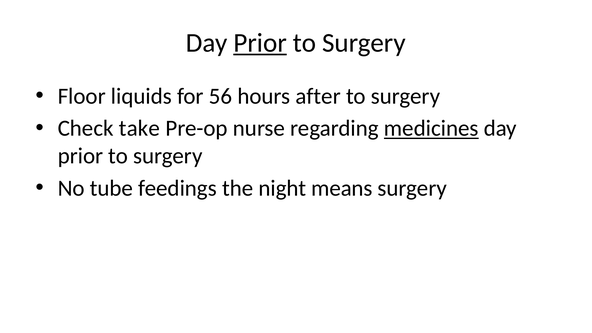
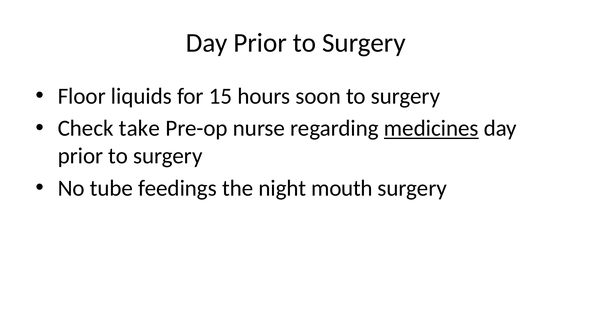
Prior at (260, 43) underline: present -> none
56: 56 -> 15
after: after -> soon
means: means -> mouth
